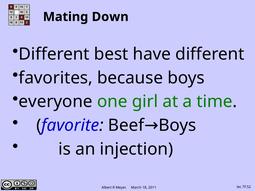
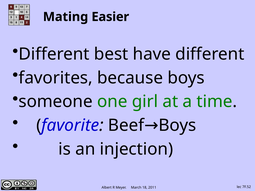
Down: Down -> Easier
everyone: everyone -> someone
